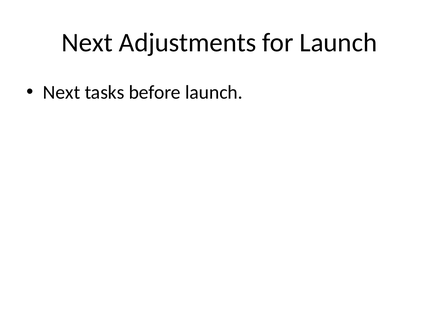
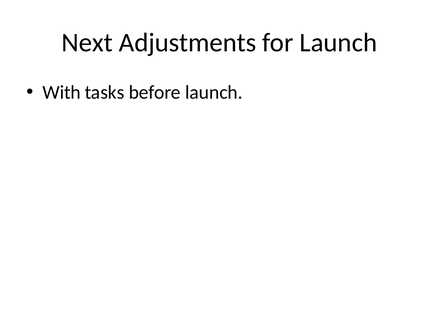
Next at (62, 92): Next -> With
